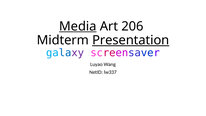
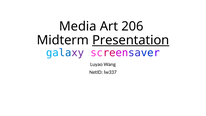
Media underline: present -> none
